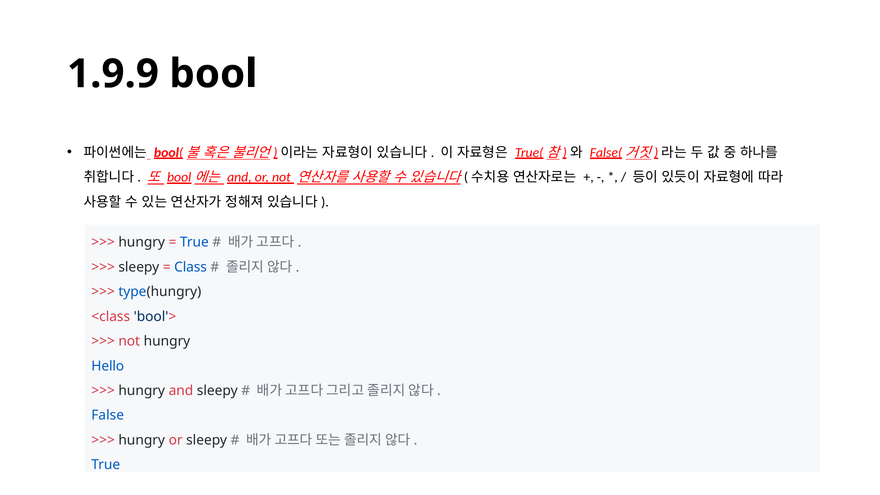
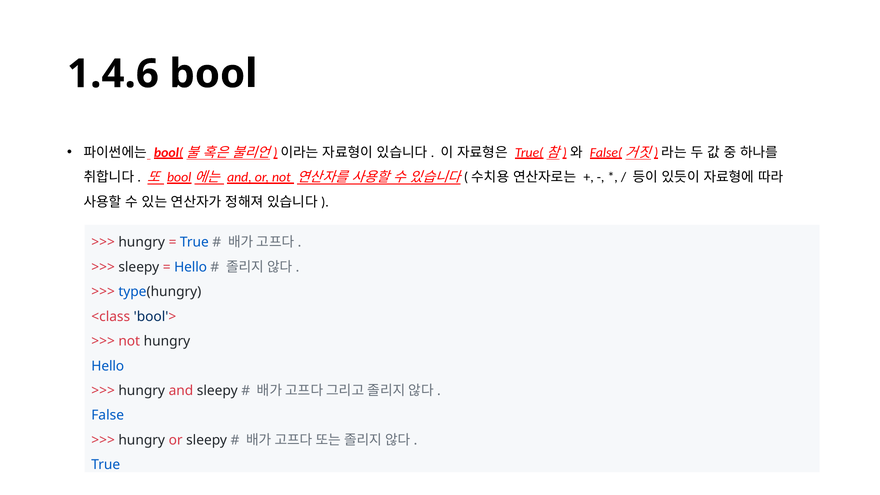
1.9.9: 1.9.9 -> 1.4.6
Class at (191, 267): Class -> Hello
